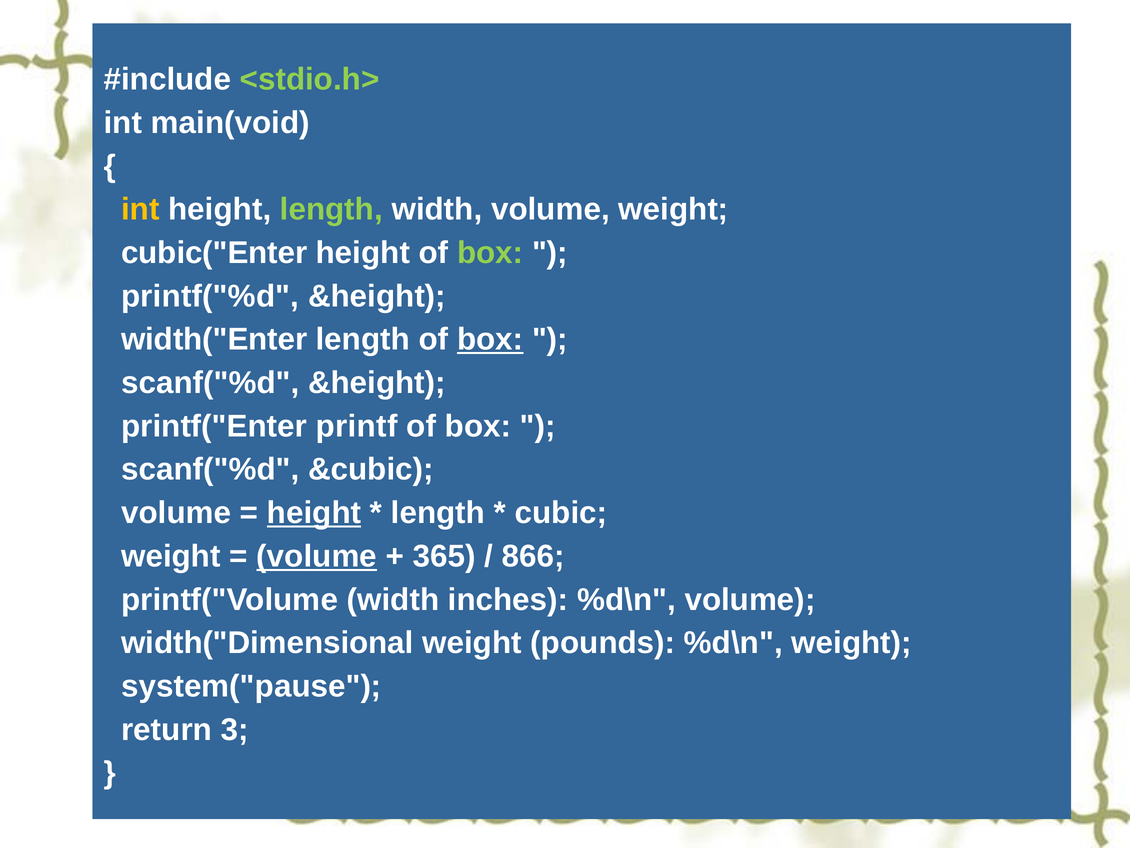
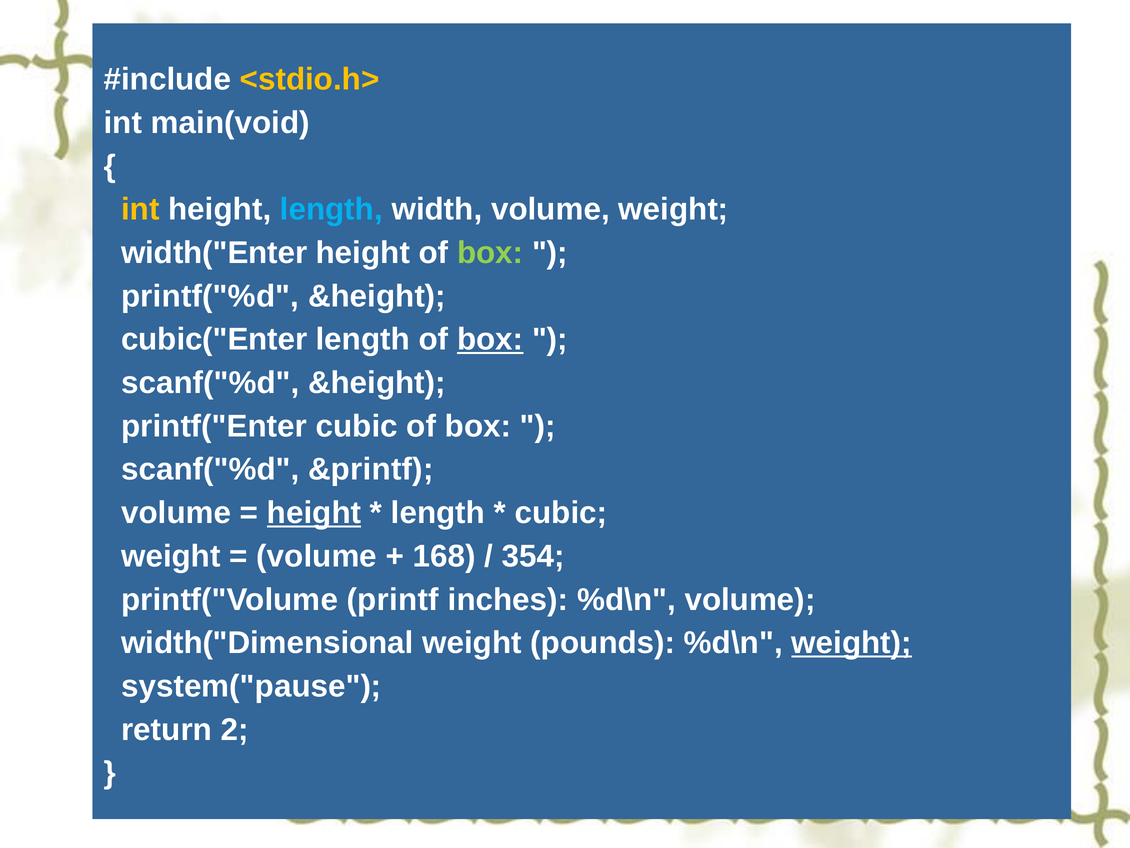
<stdio.h> colour: light green -> yellow
length at (331, 209) colour: light green -> light blue
cubic("Enter: cubic("Enter -> width("Enter
width("Enter: width("Enter -> cubic("Enter
printf("Enter printf: printf -> cubic
&cubic: &cubic -> &printf
volume at (317, 556) underline: present -> none
365: 365 -> 168
866: 866 -> 354
printf("Volume width: width -> printf
weight at (852, 643) underline: none -> present
3: 3 -> 2
